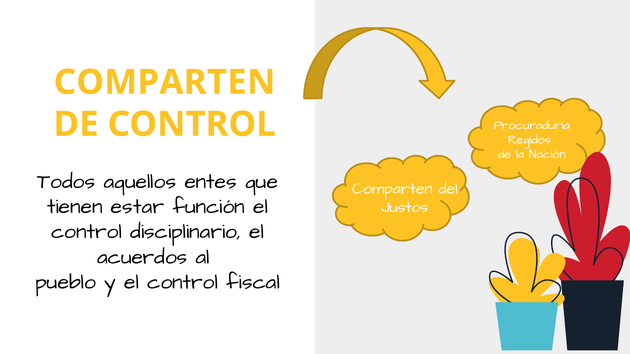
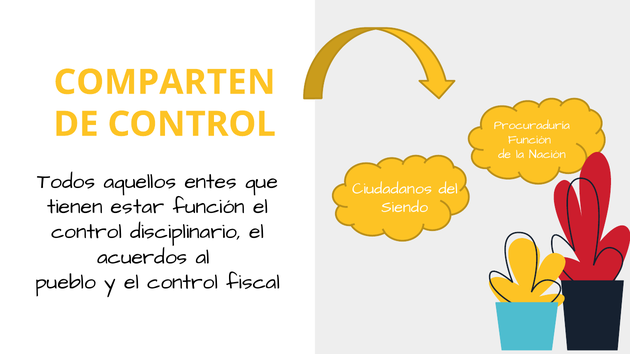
Regidos at (529, 140): Regidos -> Función
Comparten at (392, 189): Comparten -> Ciudadanos
Justos: Justos -> Siendo
